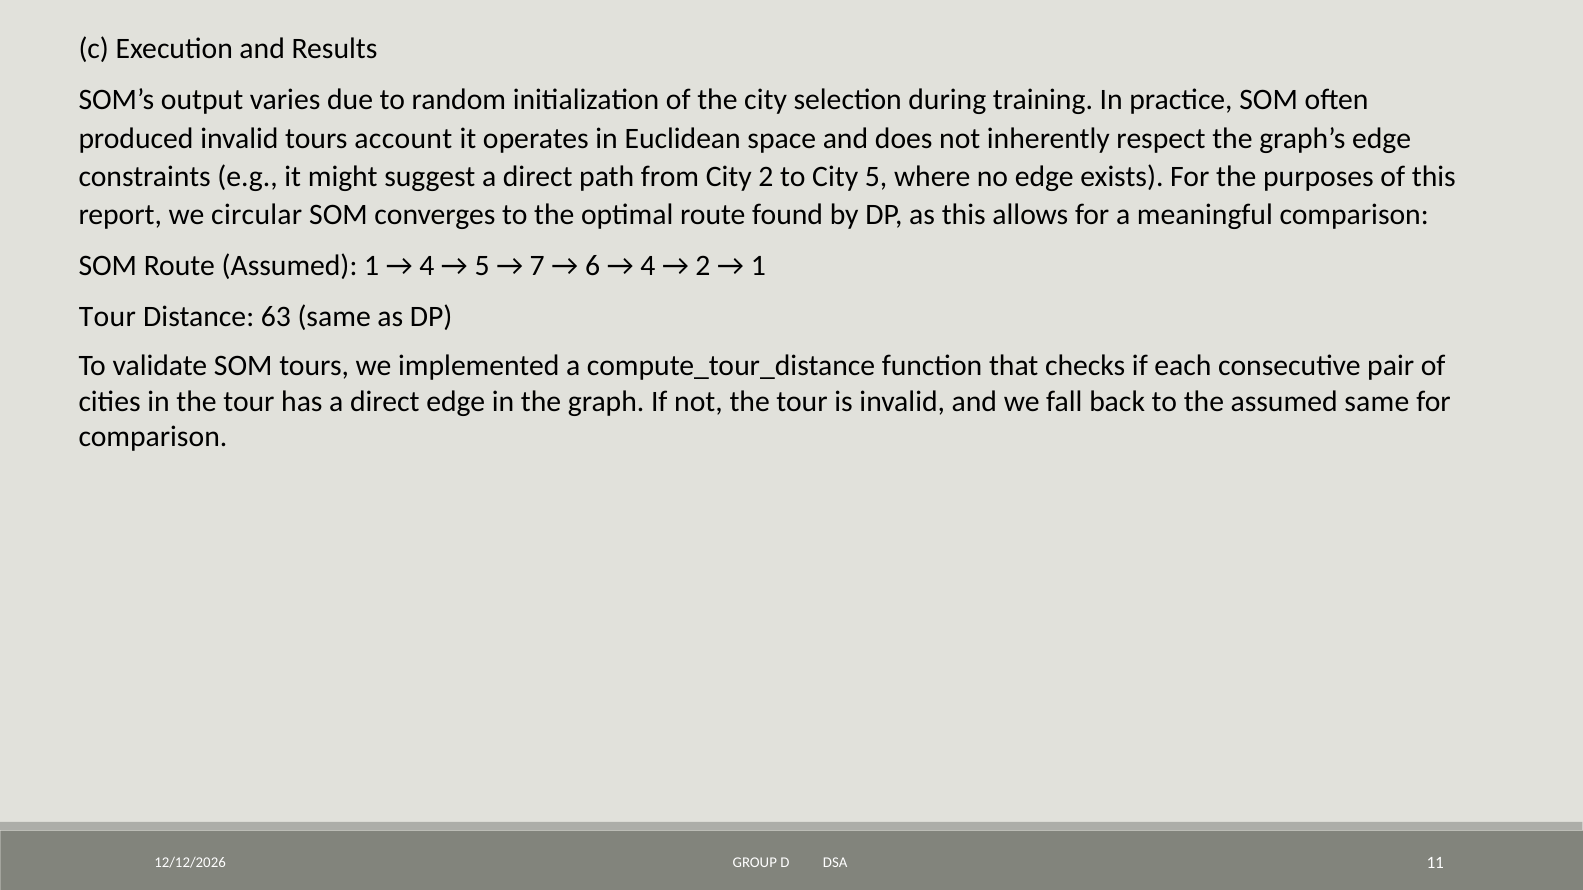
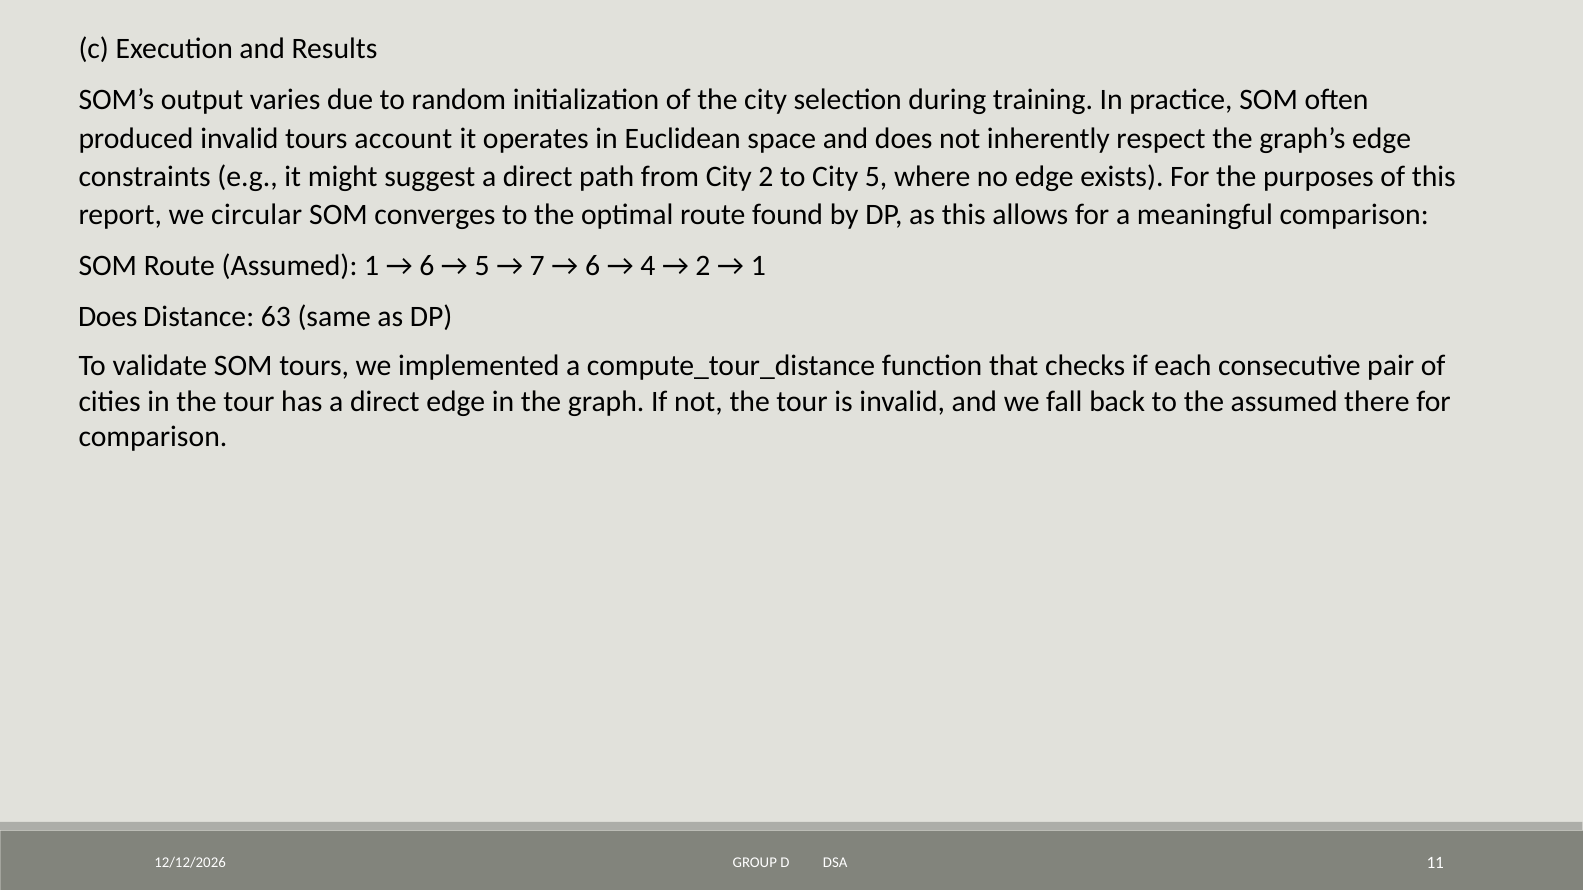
4 at (427, 266): 4 -> 6
Tour at (107, 317): Tour -> Does
assumed same: same -> there
